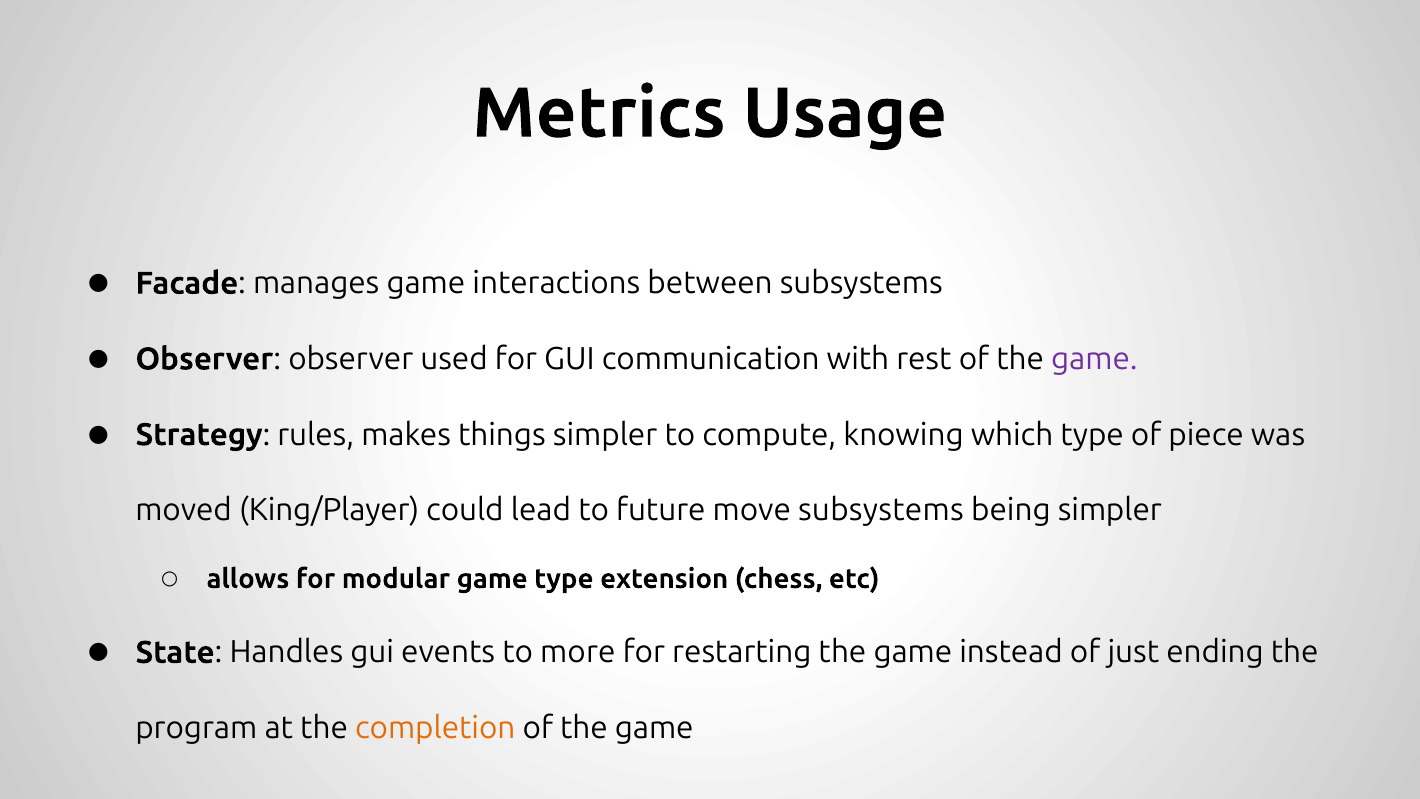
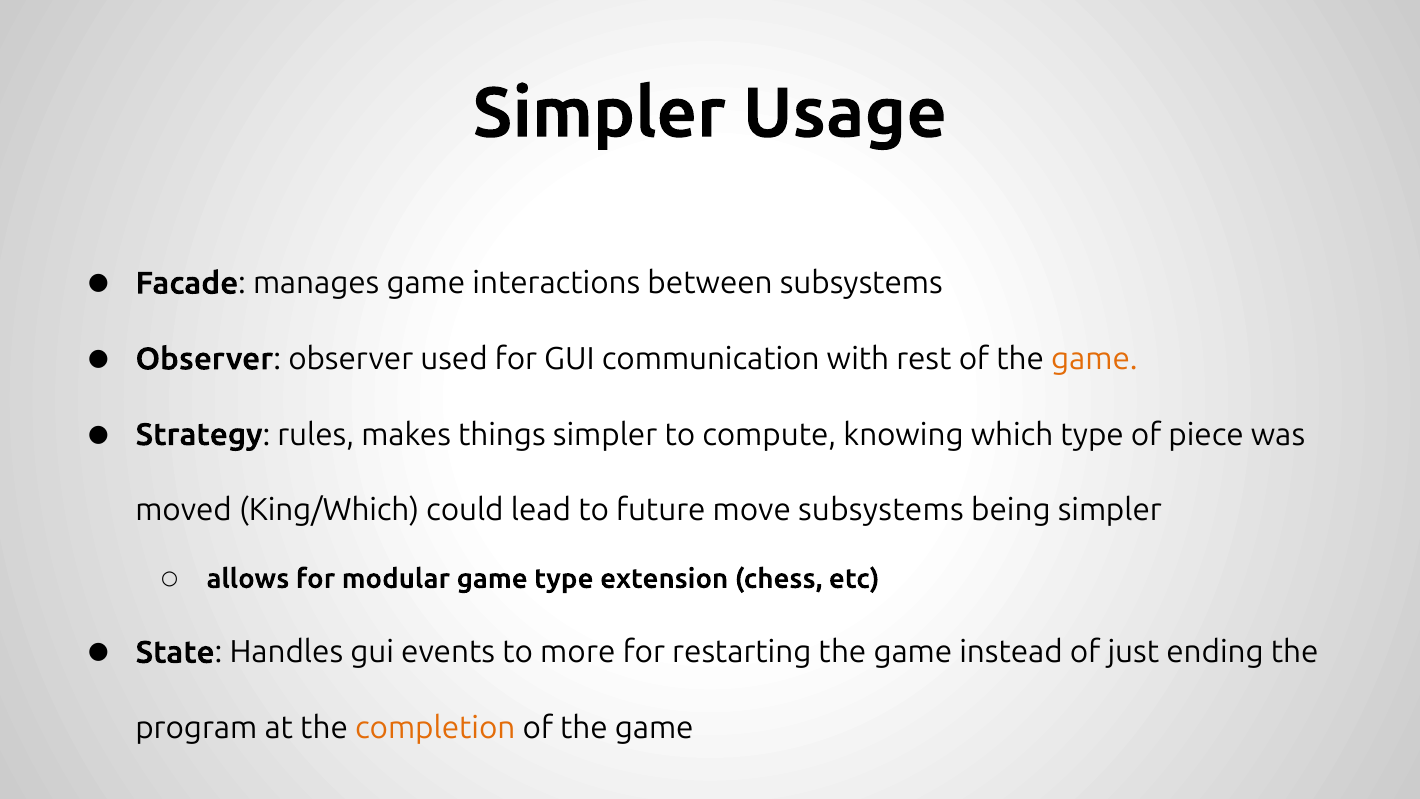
Metrics at (599, 113): Metrics -> Simpler
game at (1094, 359) colour: purple -> orange
King/Player: King/Player -> King/Which
